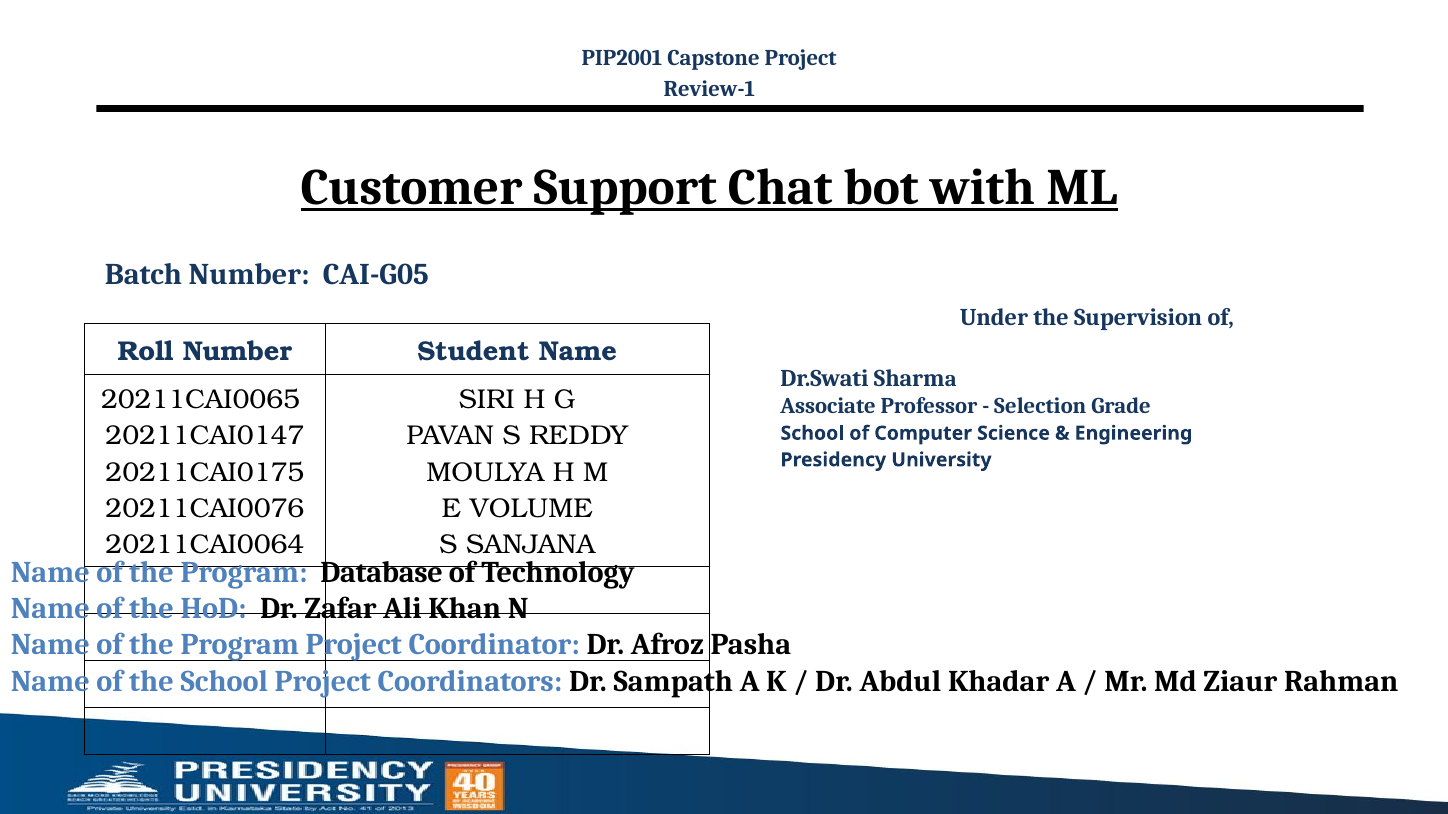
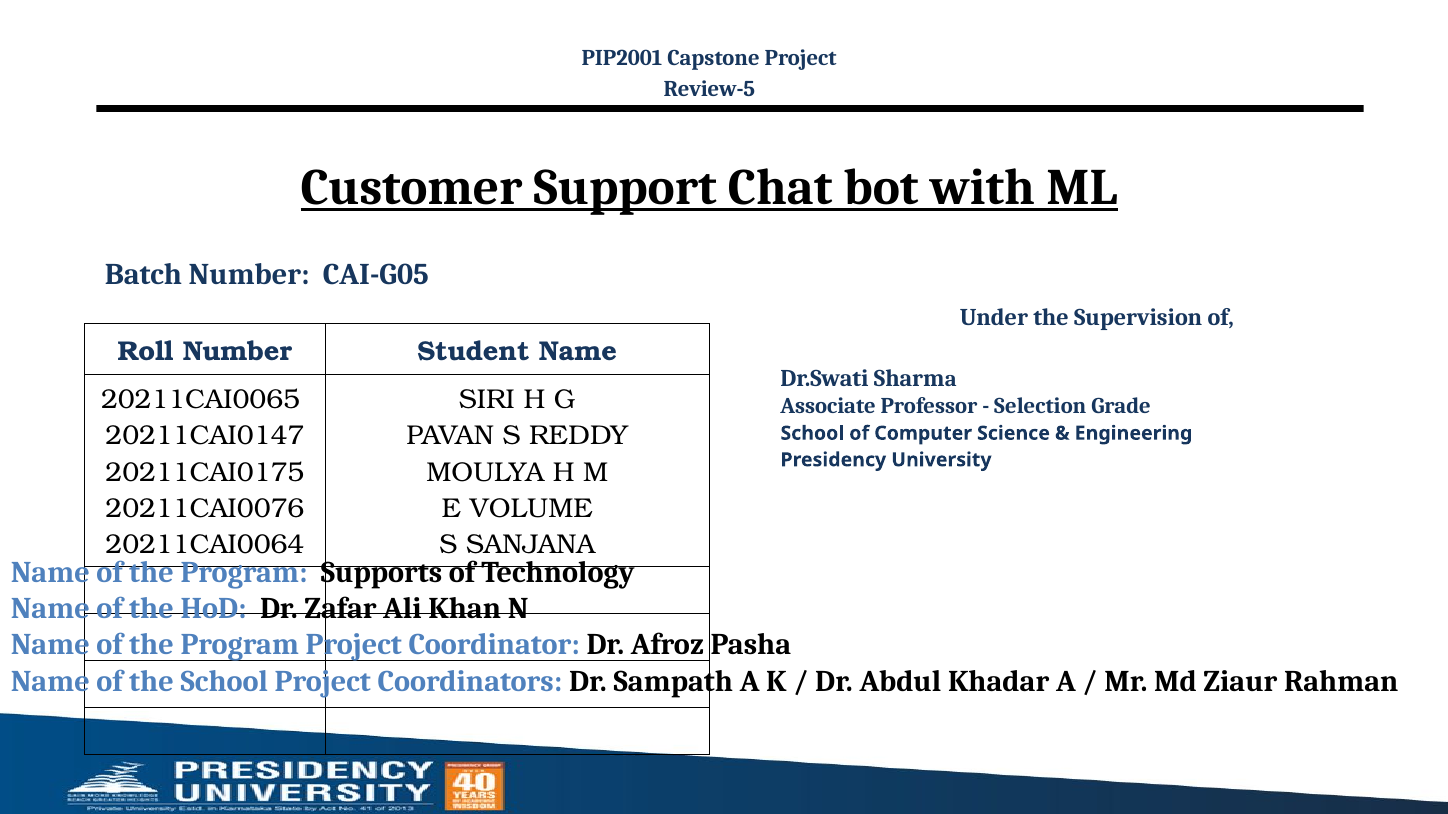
Review-1: Review-1 -> Review-5
Database: Database -> Supports
